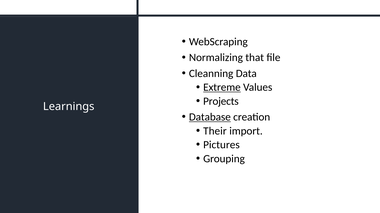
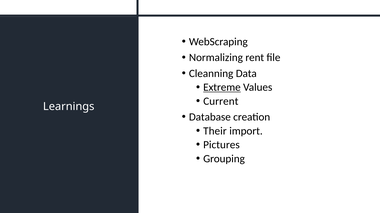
that: that -> rent
Projects: Projects -> Current
Database underline: present -> none
